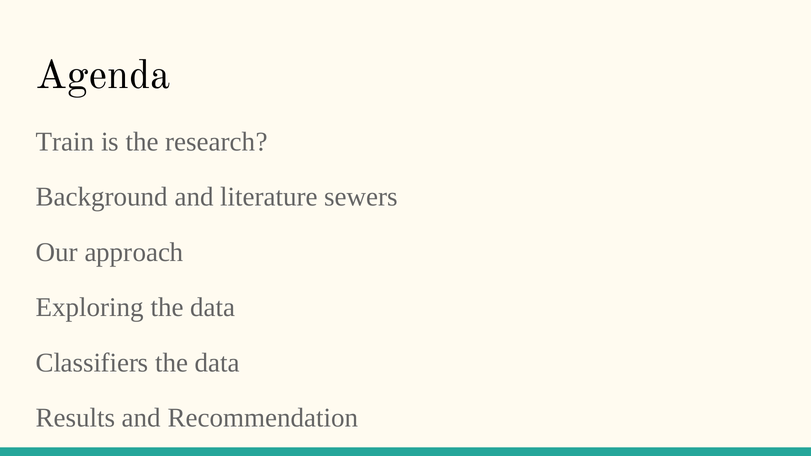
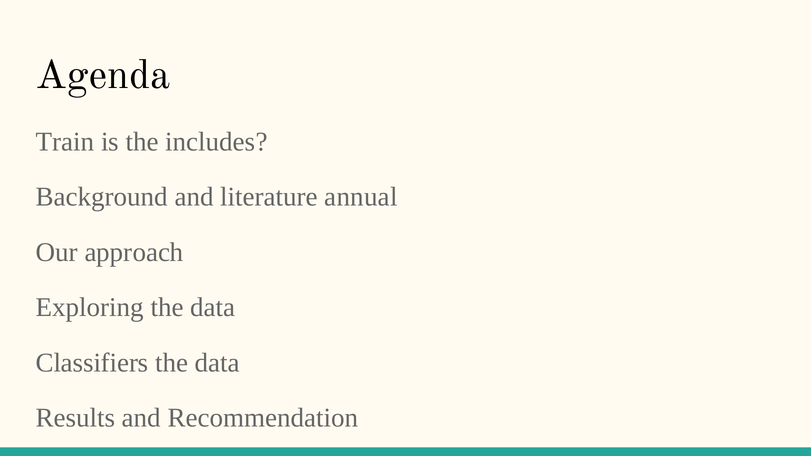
research: research -> includes
sewers: sewers -> annual
